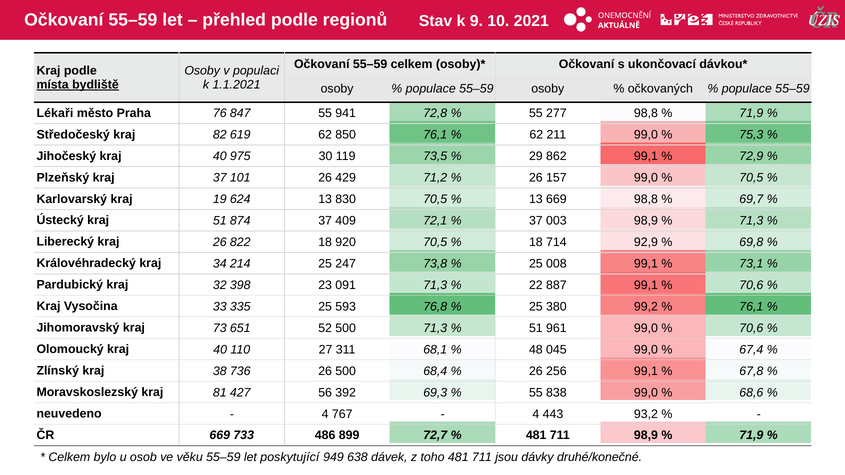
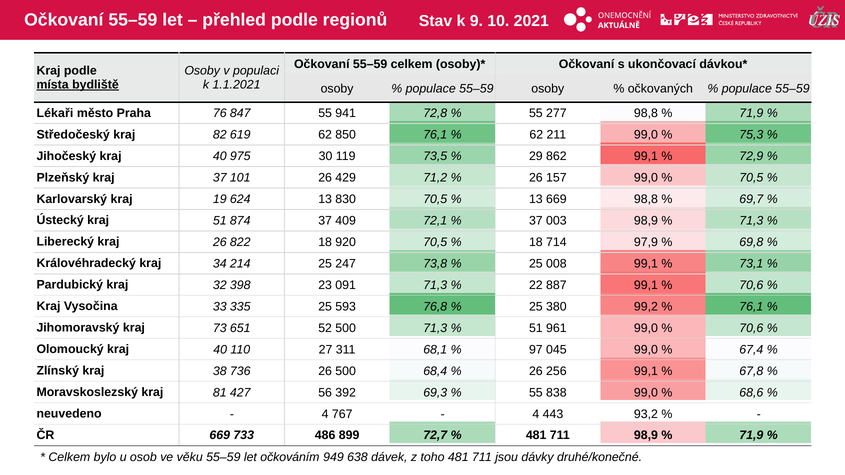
92,9: 92,9 -> 97,9
48: 48 -> 97
poskytující: poskytující -> očkováním
